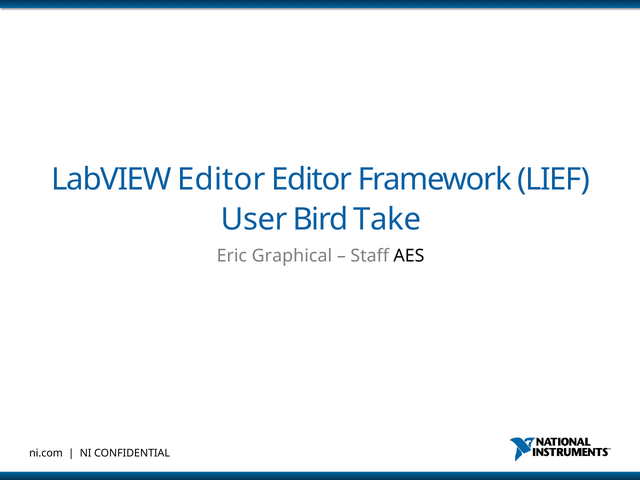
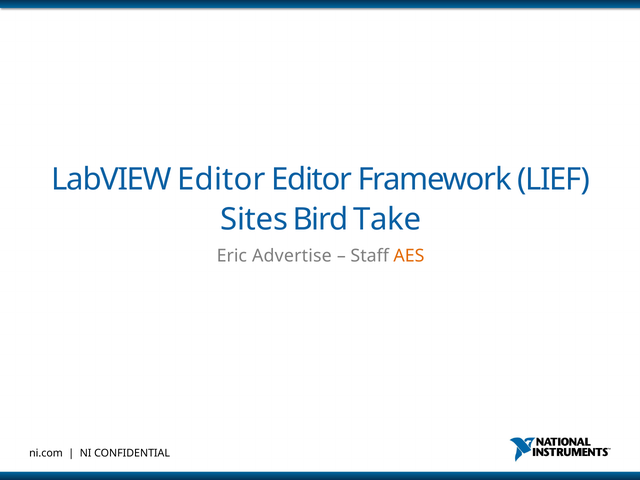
User: User -> Sites
Graphical: Graphical -> Advertise
AES colour: black -> orange
